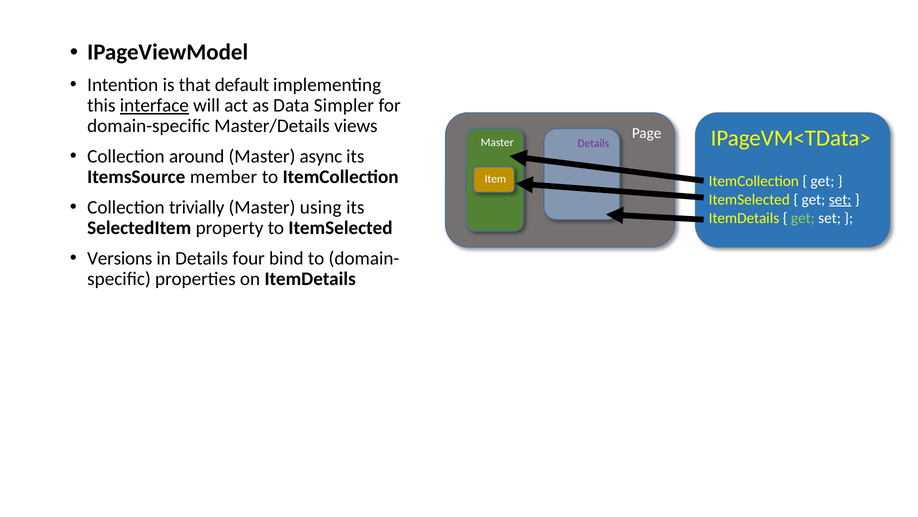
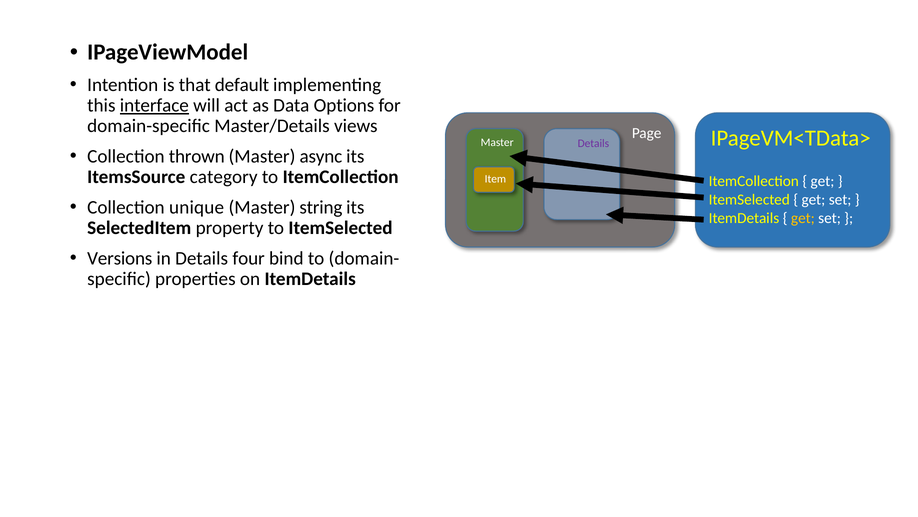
Simpler: Simpler -> Options
around: around -> thrown
member: member -> category
set at (840, 199) underline: present -> none
trivially: trivially -> unique
using: using -> string
get at (803, 218) colour: light green -> yellow
